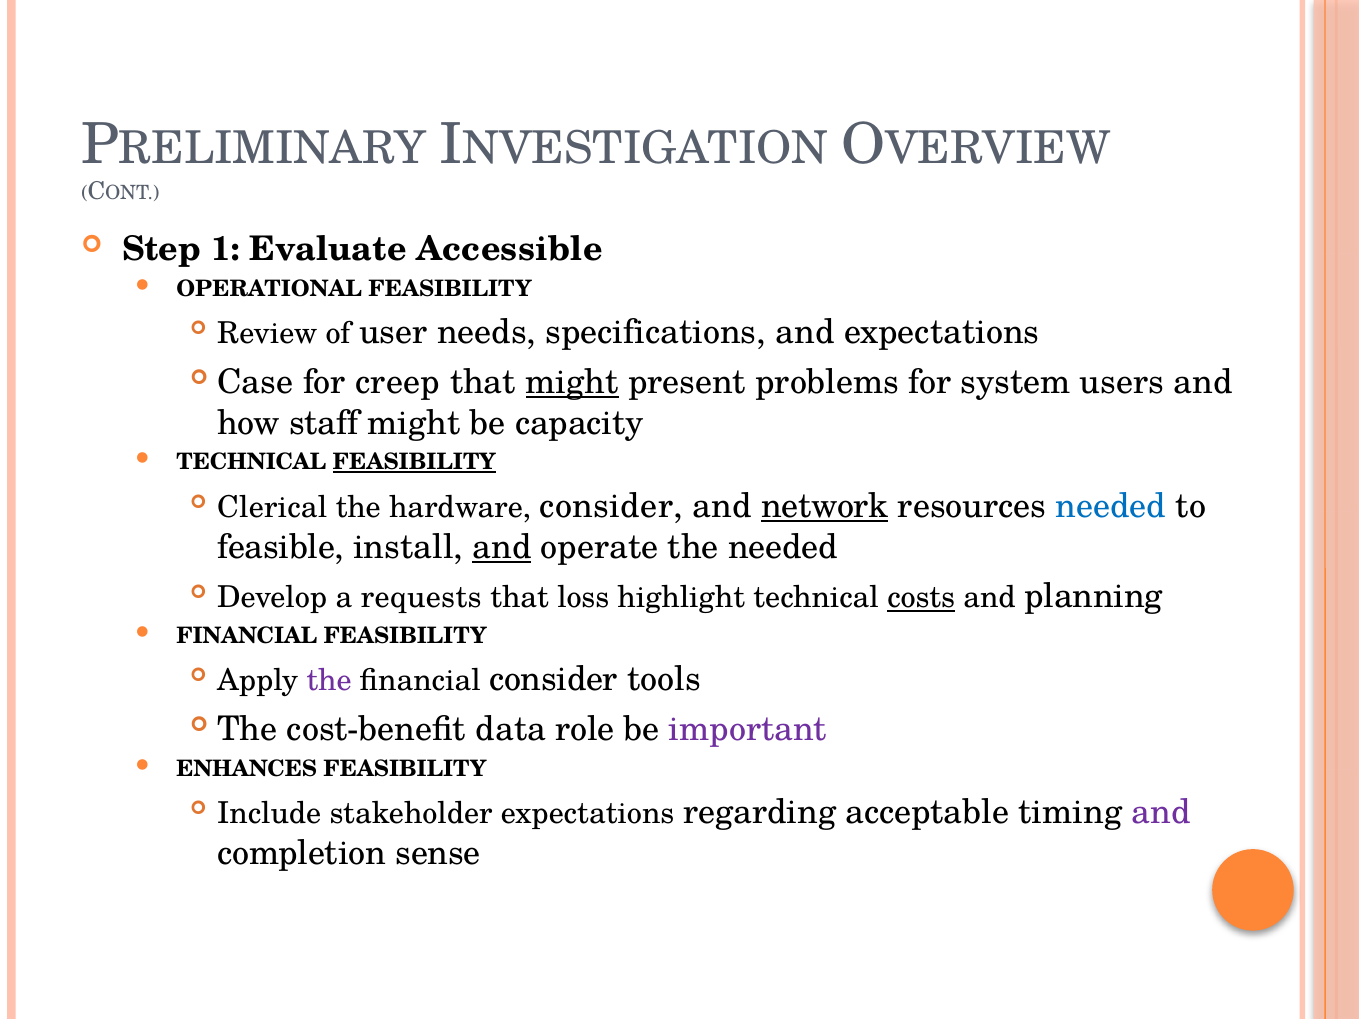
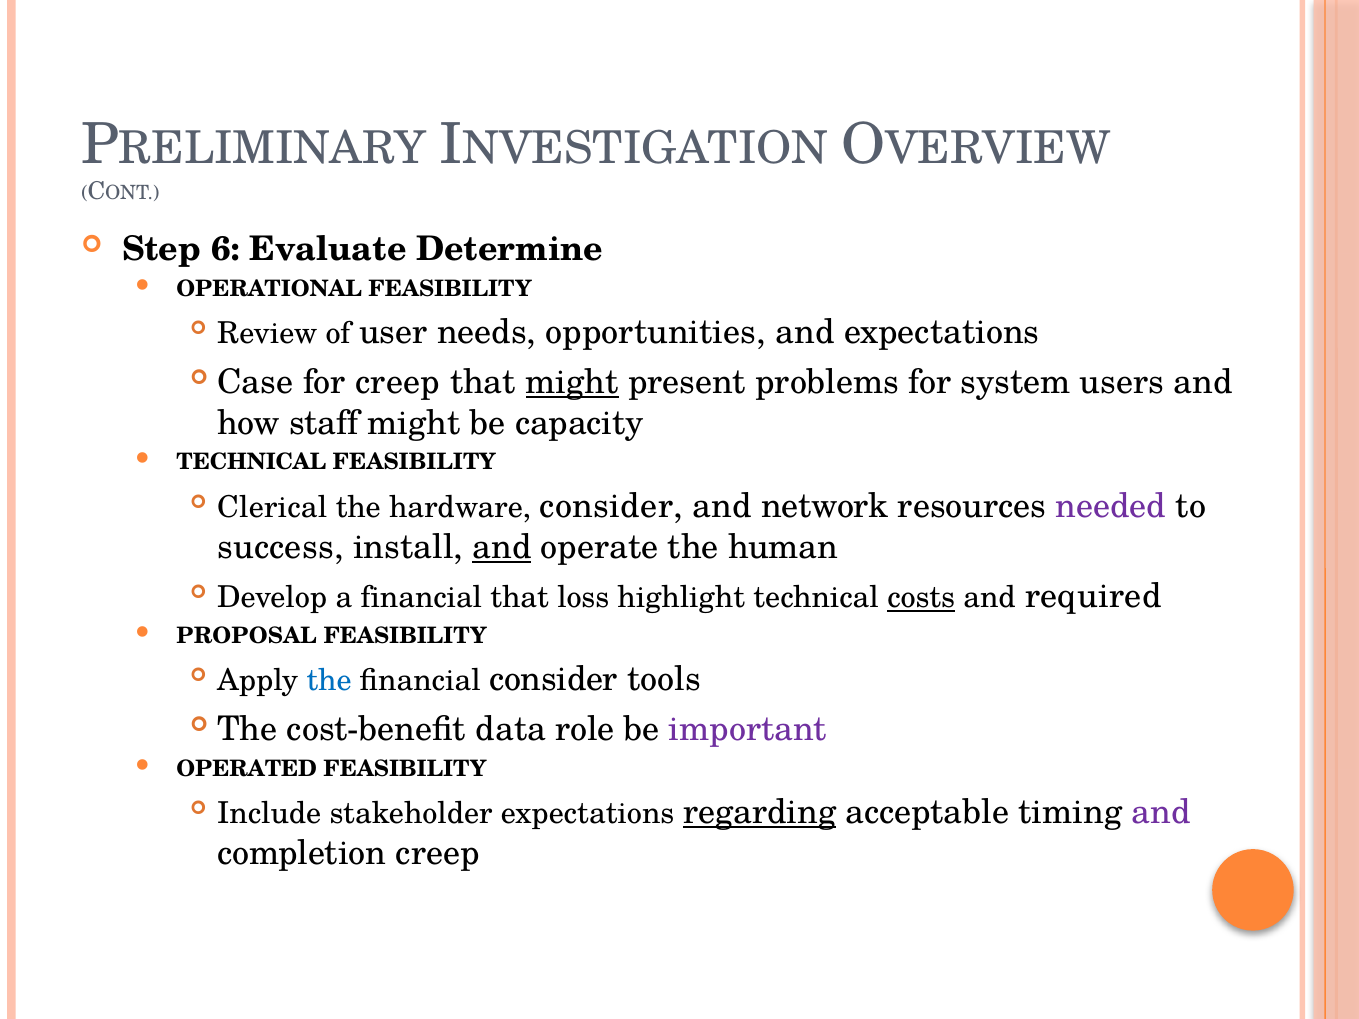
1: 1 -> 6
Accessible: Accessible -> Determine
specifications: specifications -> opportunities
FEASIBILITY at (414, 462) underline: present -> none
network underline: present -> none
needed at (1111, 506) colour: blue -> purple
feasible: feasible -> success
the needed: needed -> human
a requests: requests -> financial
planning: planning -> required
FINANCIAL at (247, 636): FINANCIAL -> PROPOSAL
the at (329, 681) colour: purple -> blue
ENHANCES: ENHANCES -> OPERATED
regarding underline: none -> present
completion sense: sense -> creep
